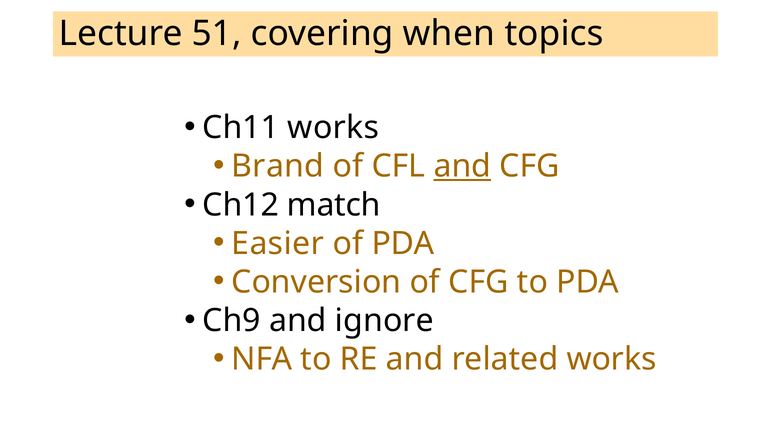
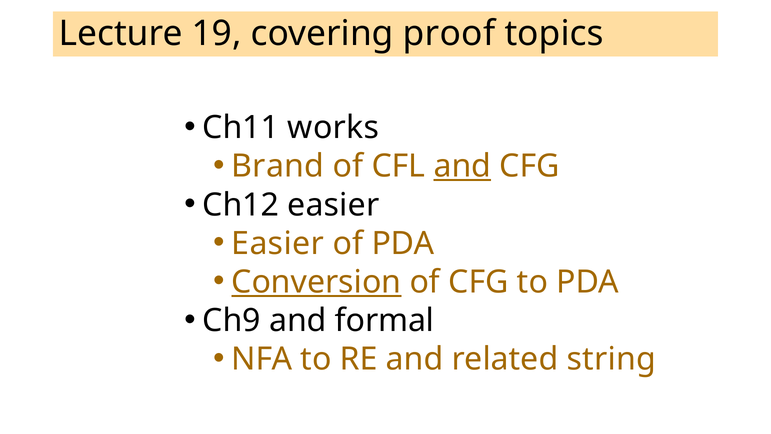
51: 51 -> 19
when: when -> proof
Ch12 match: match -> easier
Conversion underline: none -> present
ignore: ignore -> formal
related works: works -> string
